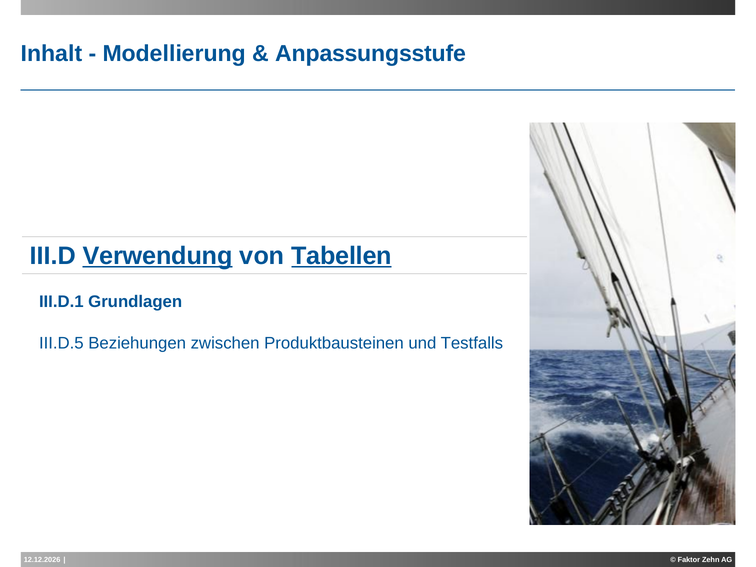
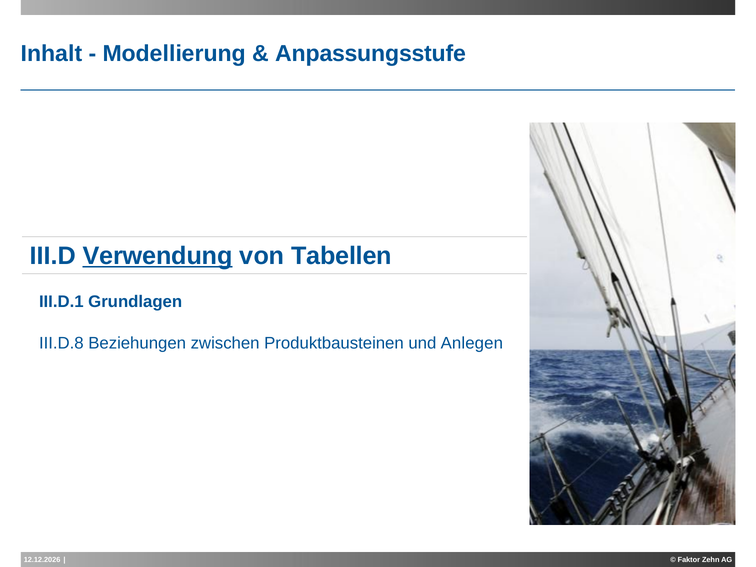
Tabellen underline: present -> none
III.D.5: III.D.5 -> III.D.8
Testfalls: Testfalls -> Anlegen
